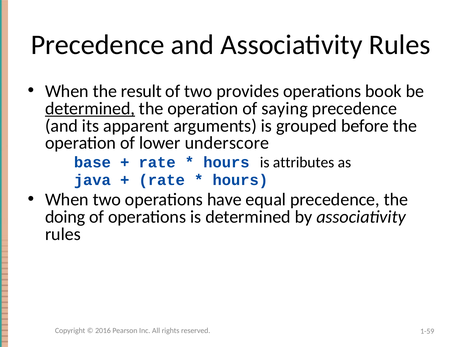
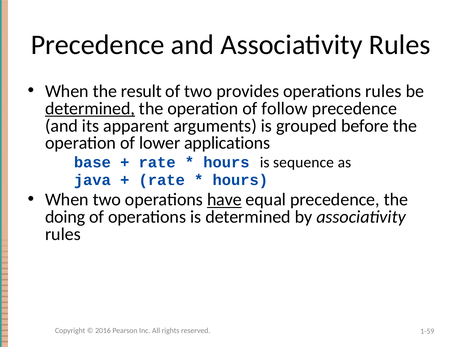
operations book: book -> rules
saying: saying -> follow
underscore: underscore -> applications
attributes: attributes -> sequence
have underline: none -> present
